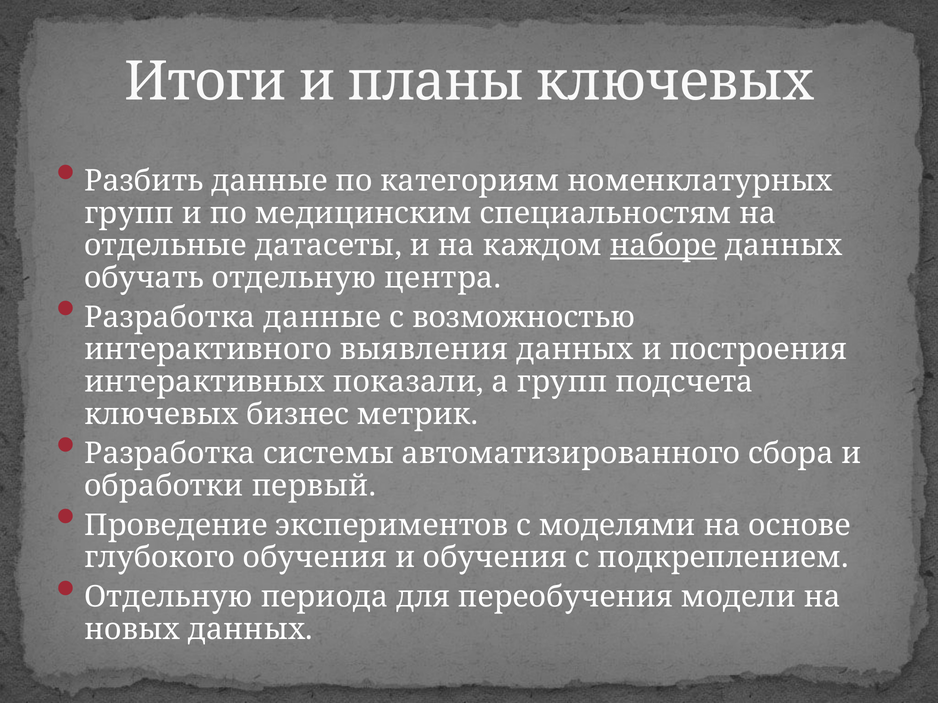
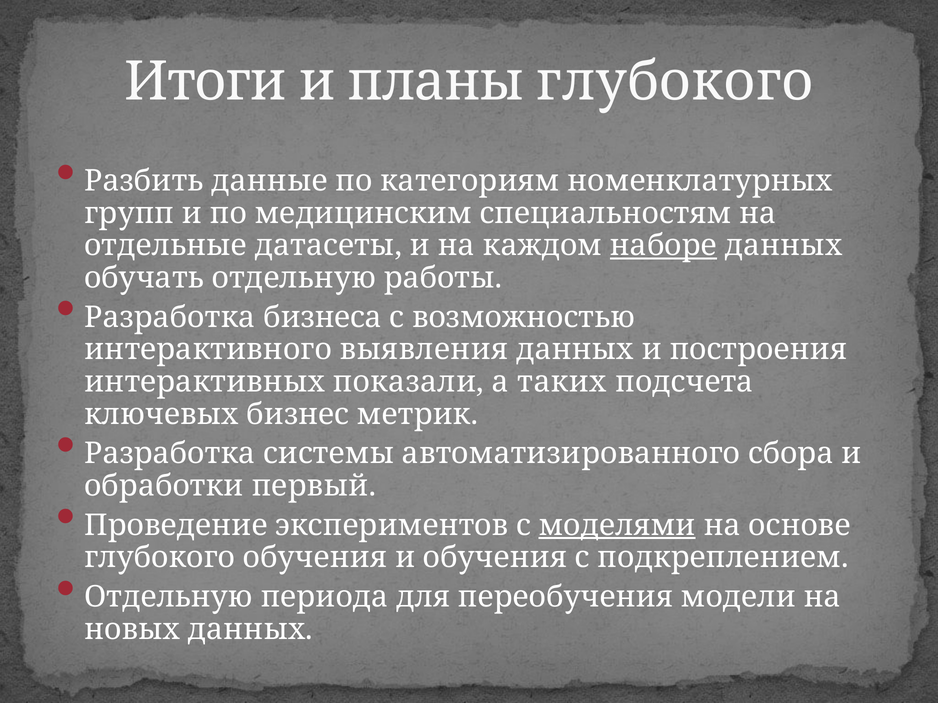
планы ключевых: ключевых -> глубокого
центра: центра -> работы
Разработка данные: данные -> бизнеса
а групп: групп -> таких
моделями underline: none -> present
